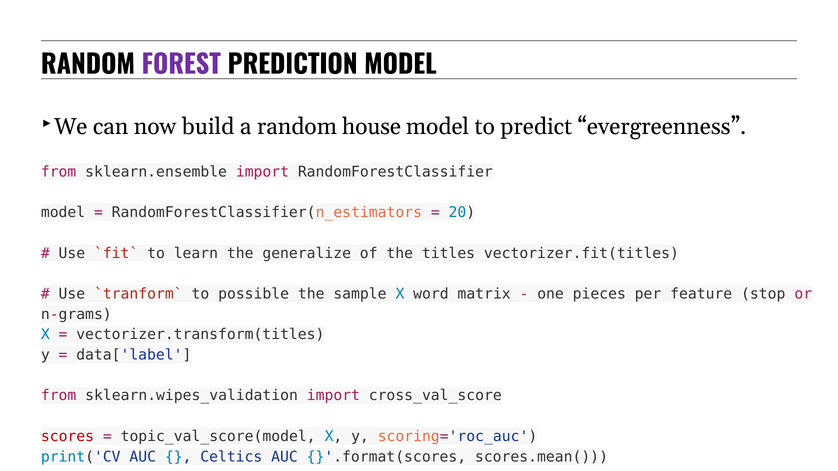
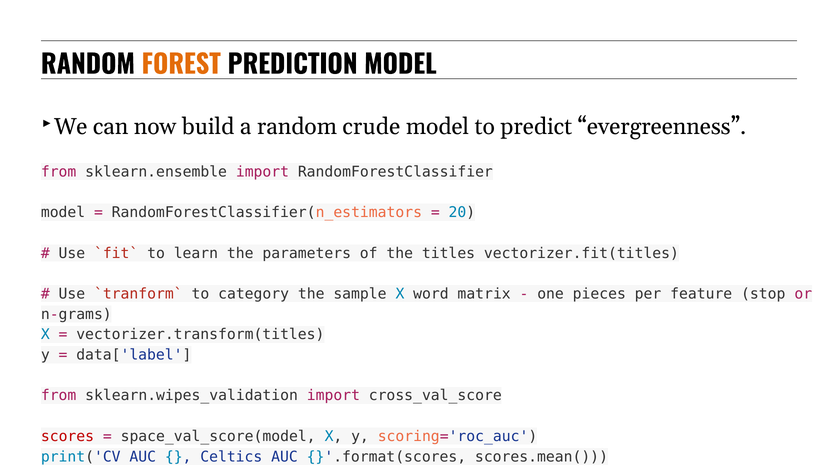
FOREST colour: purple -> orange
house: house -> crude
generalize: generalize -> parameters
possible: possible -> category
topic_val_score(model: topic_val_score(model -> space_val_score(model
